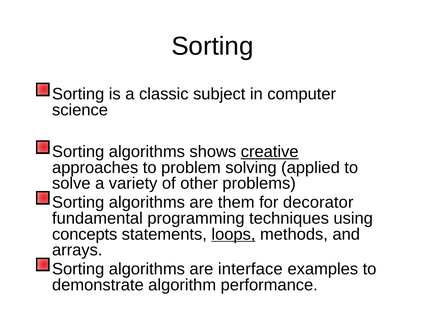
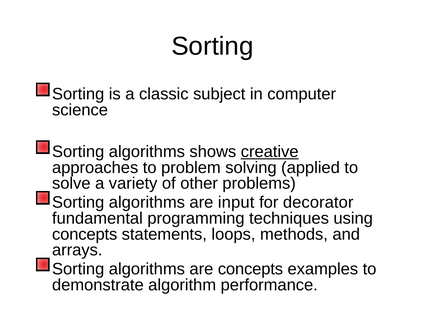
them: them -> input
loops underline: present -> none
are interface: interface -> concepts
